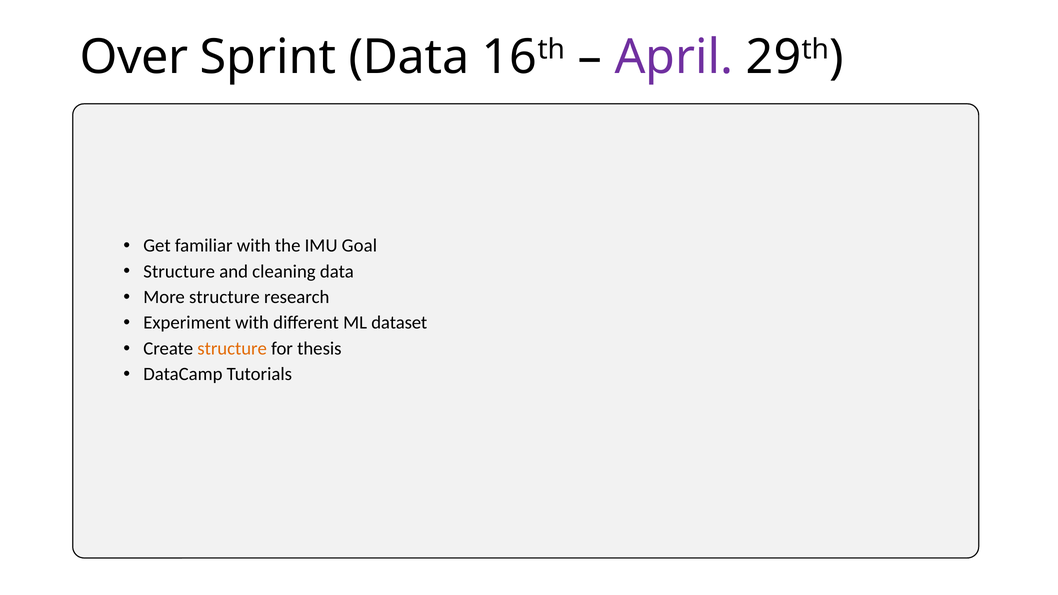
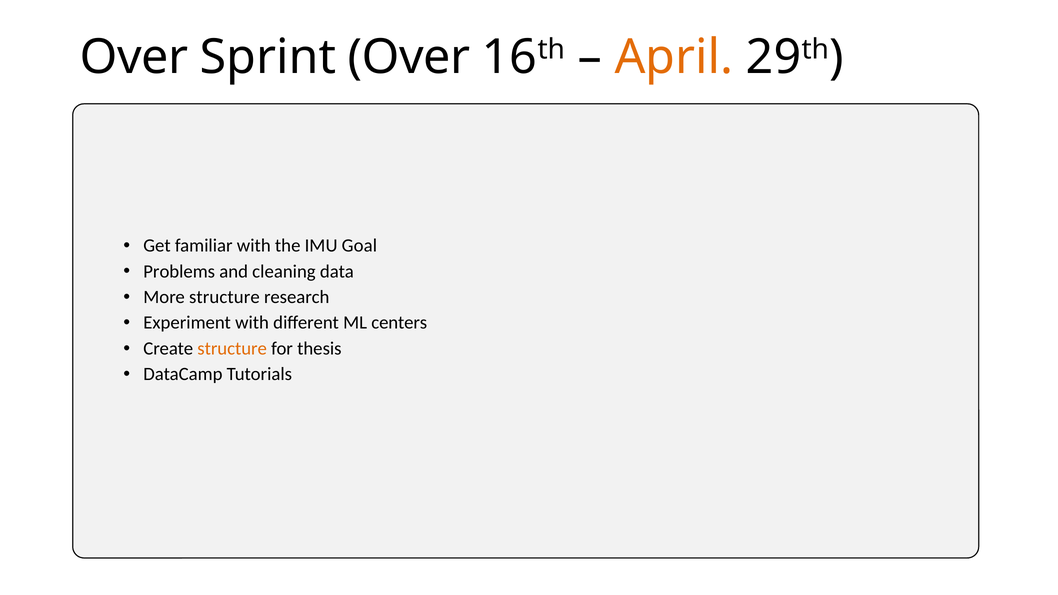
Sprint Data: Data -> Over
April colour: purple -> orange
Structure at (179, 271): Structure -> Problems
dataset: dataset -> centers
